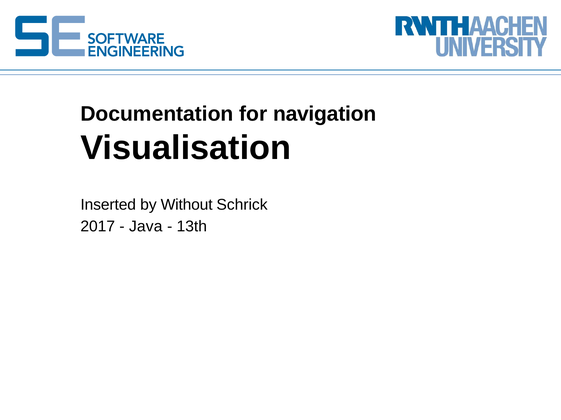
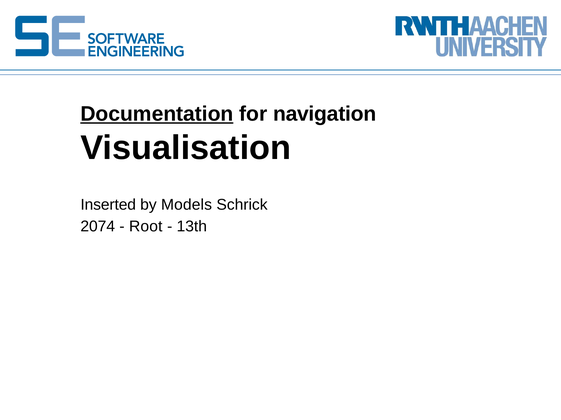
Documentation underline: none -> present
Without: Without -> Models
2017: 2017 -> 2074
Java: Java -> Root
